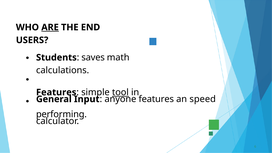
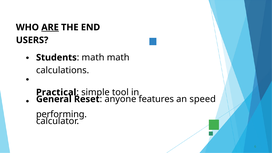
saves at (93, 57): saves -> math
Features at (56, 92): Features -> Practical
tool underline: present -> none
Input: Input -> Reset
